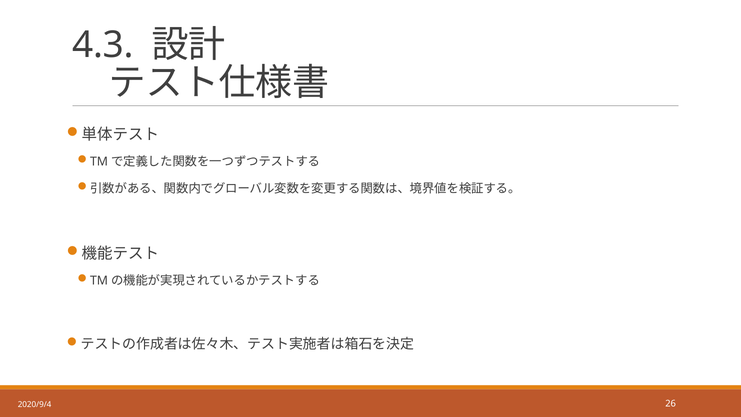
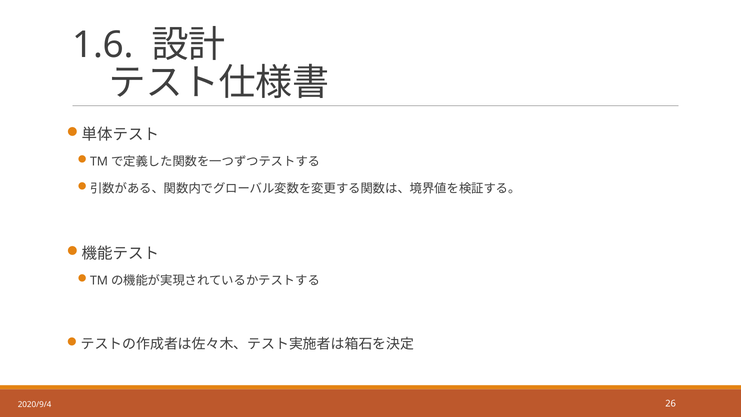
4.3: 4.3 -> 1.6
